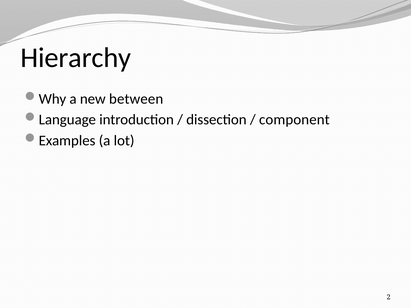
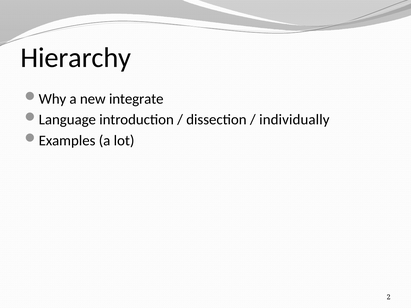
between: between -> integrate
component: component -> individually
